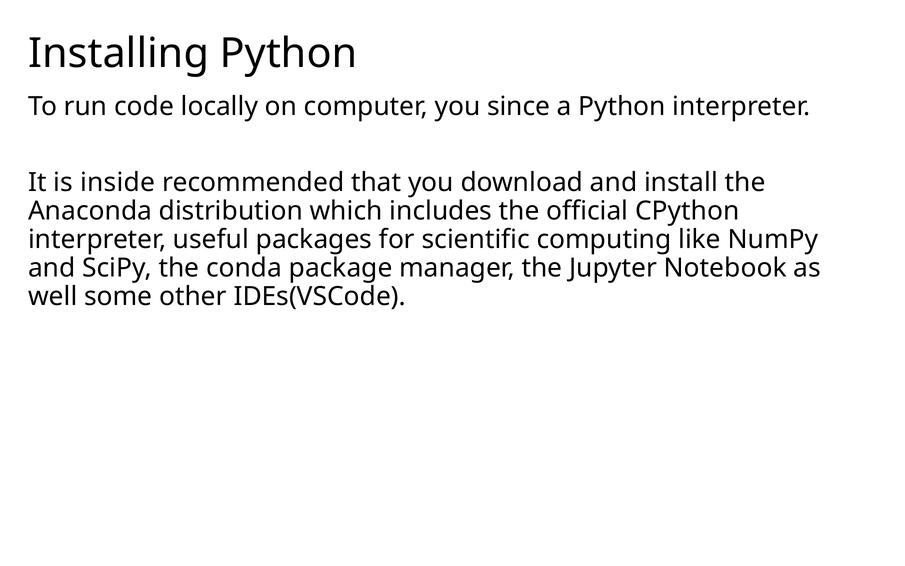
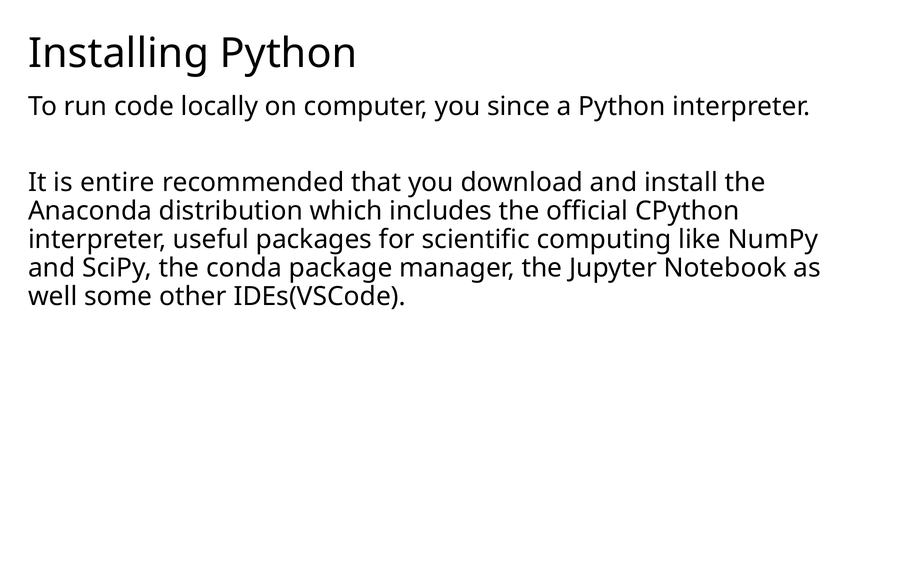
inside: inside -> entire
